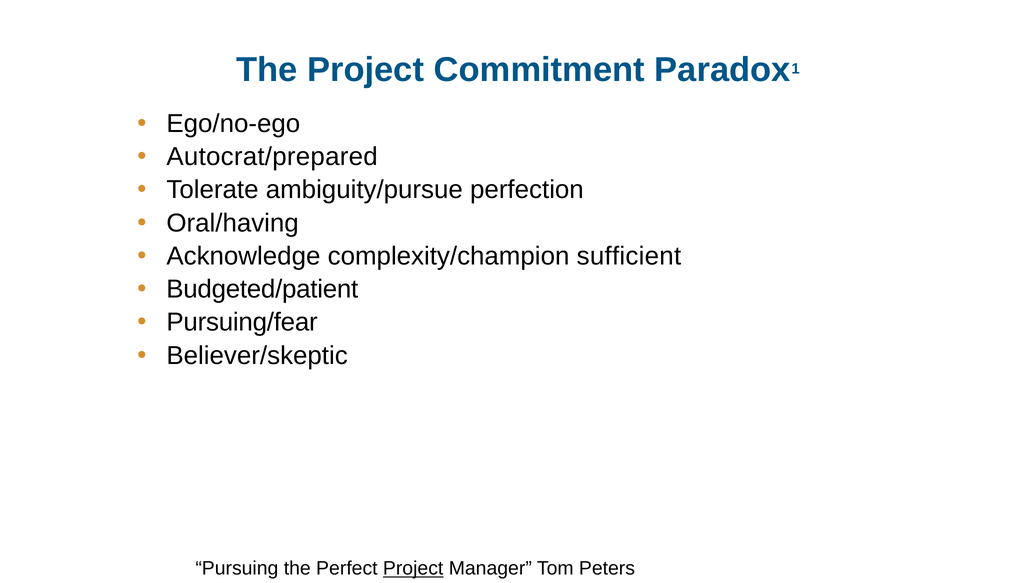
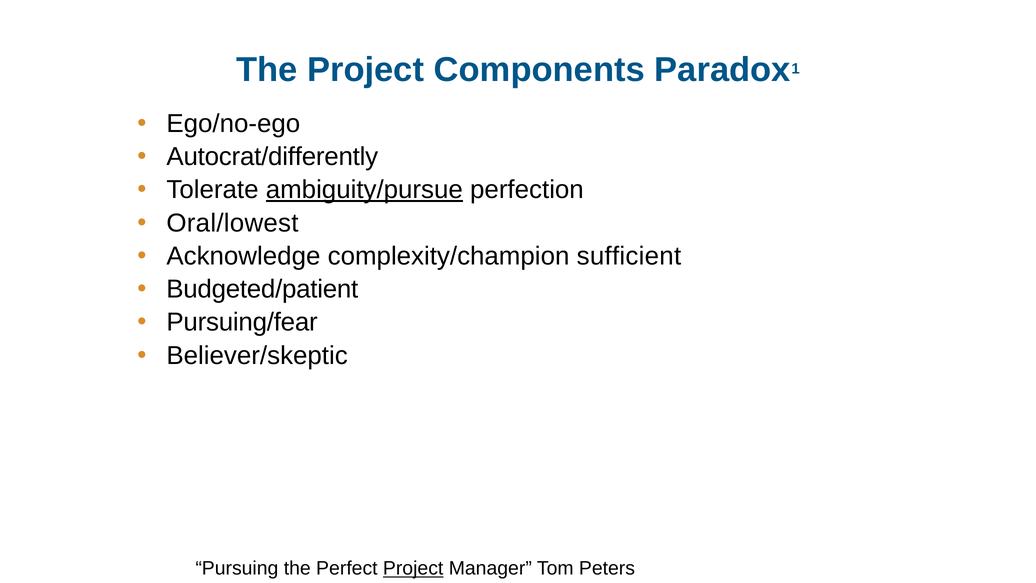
Commitment: Commitment -> Components
Autocrat/prepared: Autocrat/prepared -> Autocrat/differently
ambiguity/pursue underline: none -> present
Oral/having: Oral/having -> Oral/lowest
